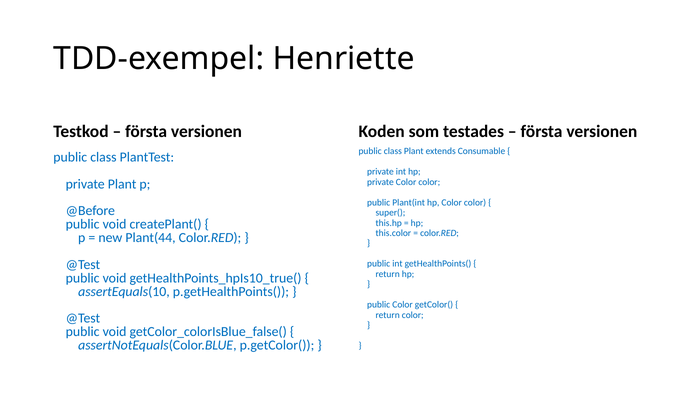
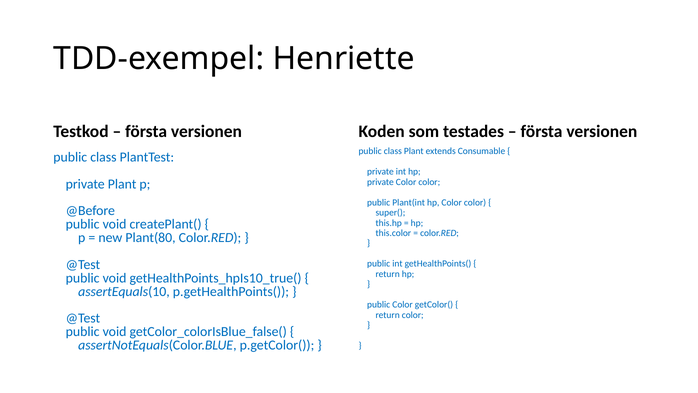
Plant(44: Plant(44 -> Plant(80
